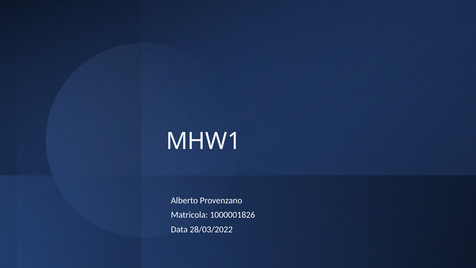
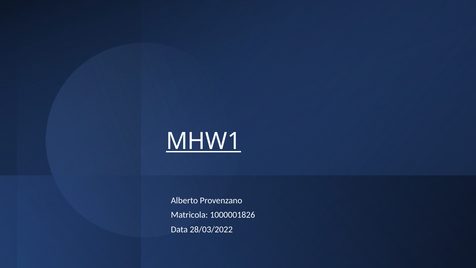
MHW1 underline: none -> present
